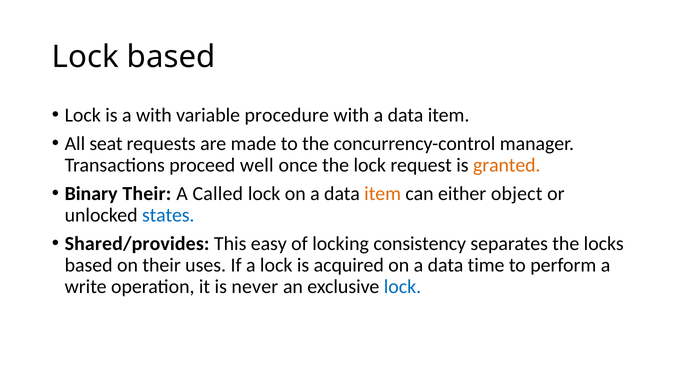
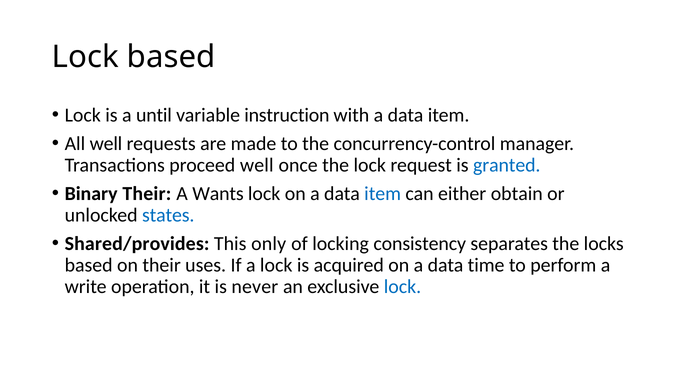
a with: with -> until
procedure: procedure -> instruction
All seat: seat -> well
granted colour: orange -> blue
Called: Called -> Wants
item at (383, 194) colour: orange -> blue
object: object -> obtain
easy: easy -> only
